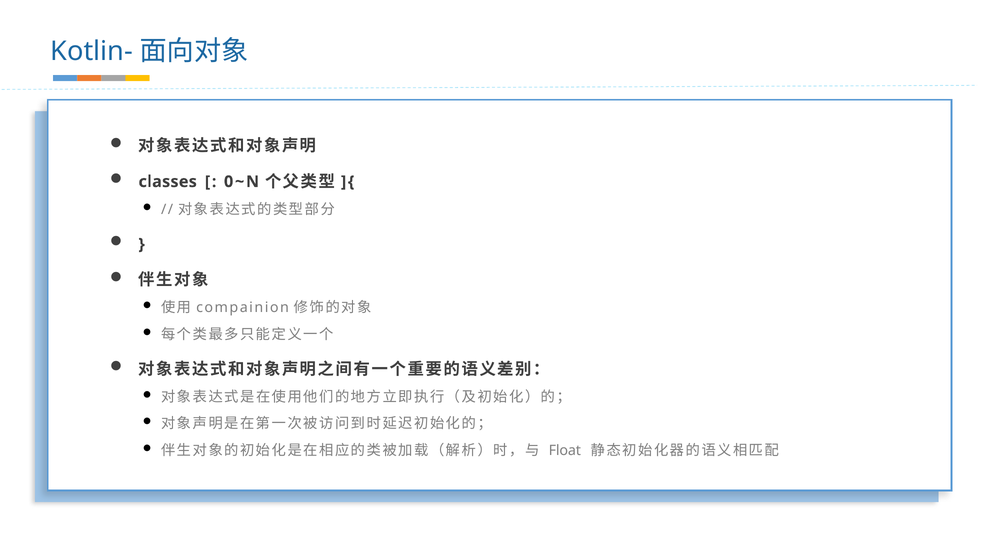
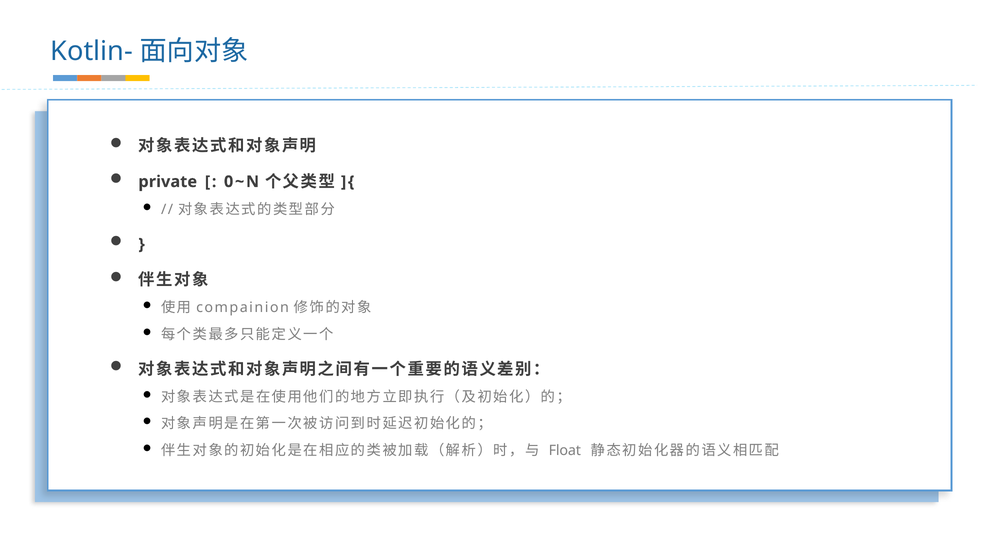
classes: classes -> private
